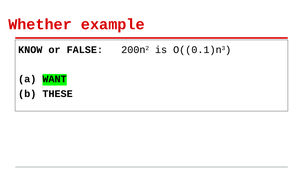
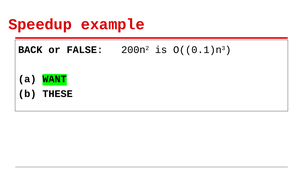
Whether: Whether -> Speedup
KNOW: KNOW -> BACK
